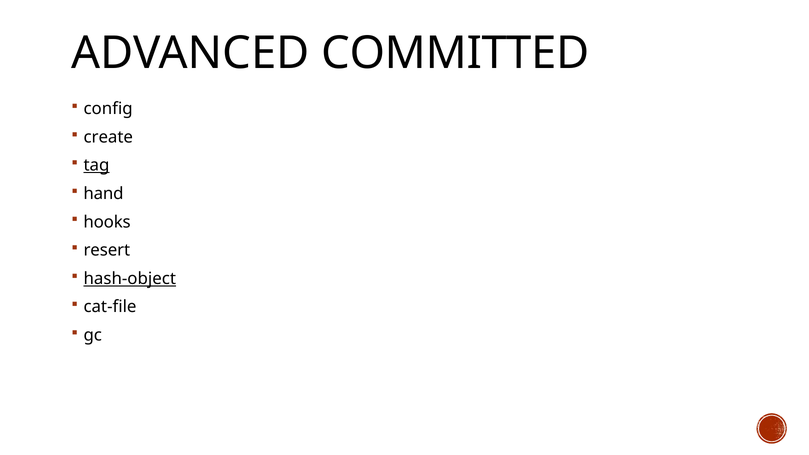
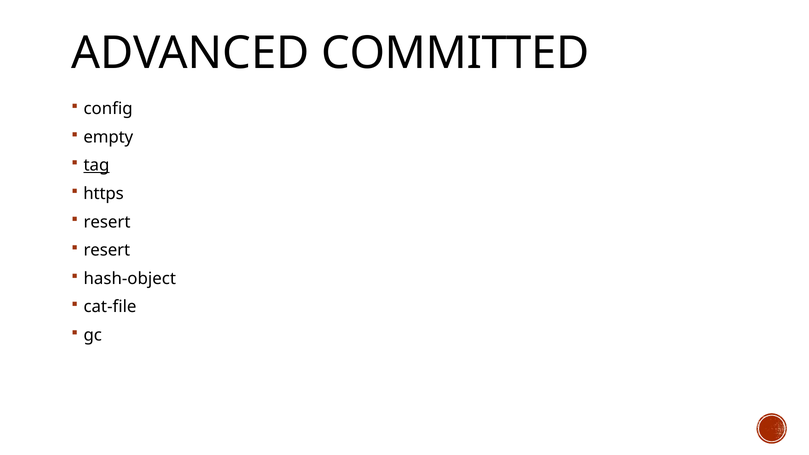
create: create -> empty
hand: hand -> https
hooks at (107, 222): hooks -> resert
hash-object underline: present -> none
